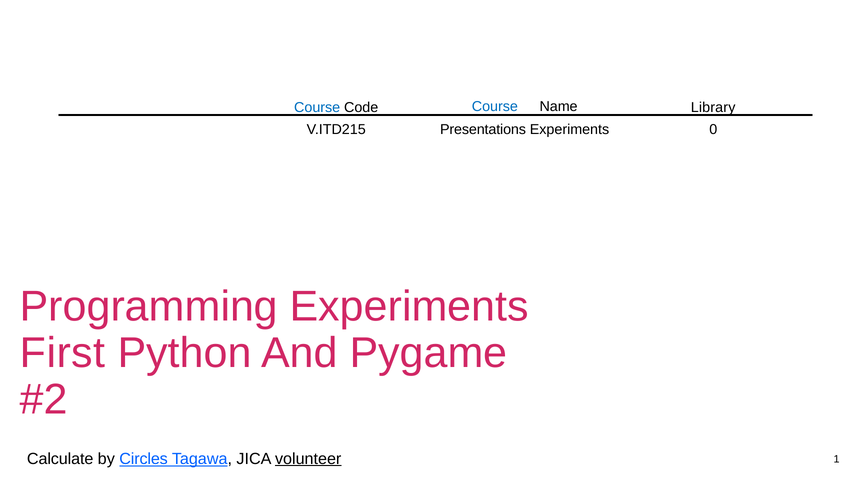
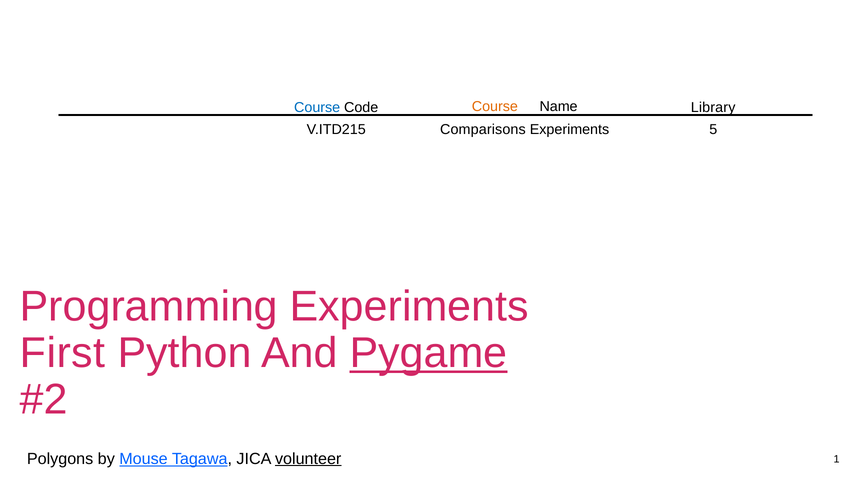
Course at (495, 106) colour: blue -> orange
Presentations: Presentations -> Comparisons
0: 0 -> 5
Pygame underline: none -> present
Calculate: Calculate -> Polygons
Circles: Circles -> Mouse
